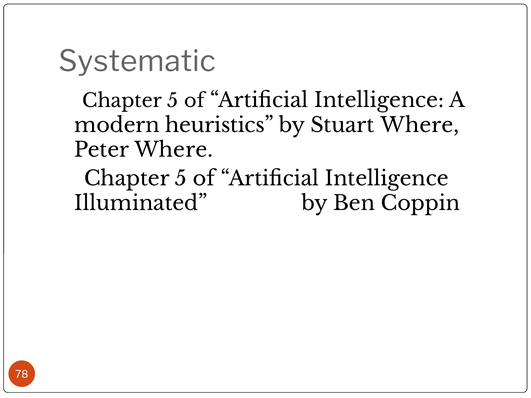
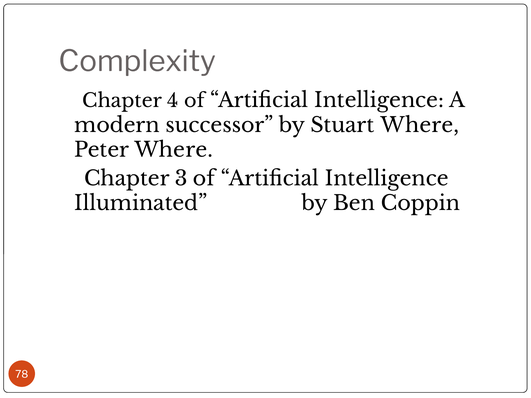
Systematic: Systematic -> Complexity
5 at (173, 101): 5 -> 4
heuristics: heuristics -> successor
5 at (181, 179): 5 -> 3
